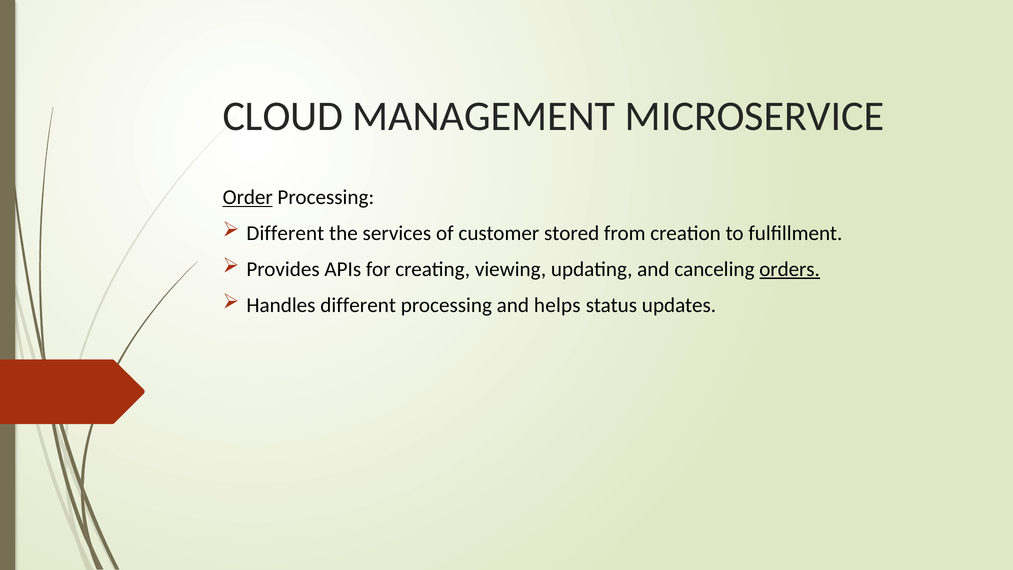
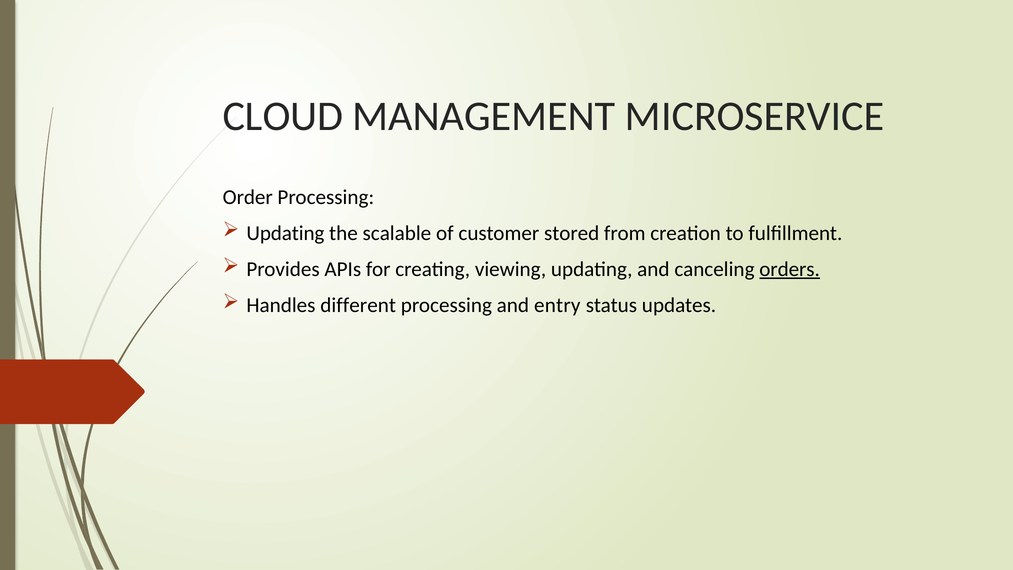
Order underline: present -> none
Different at (285, 233): Different -> Updating
services: services -> scalable
helps: helps -> entry
